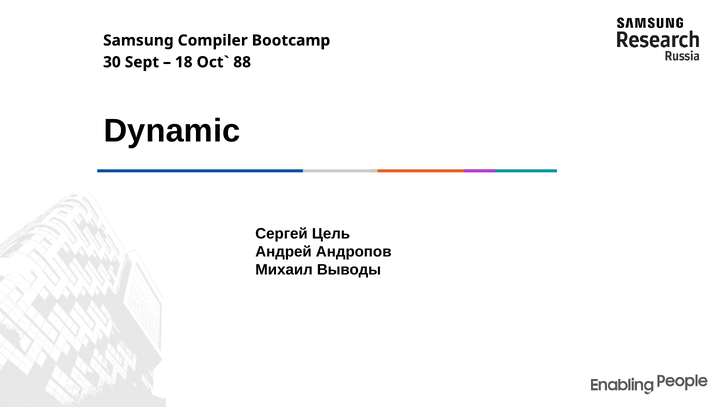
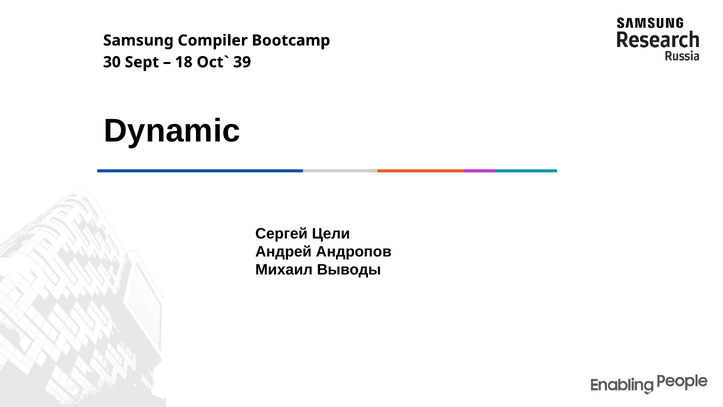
88: 88 -> 39
Цель: Цель -> Цели
